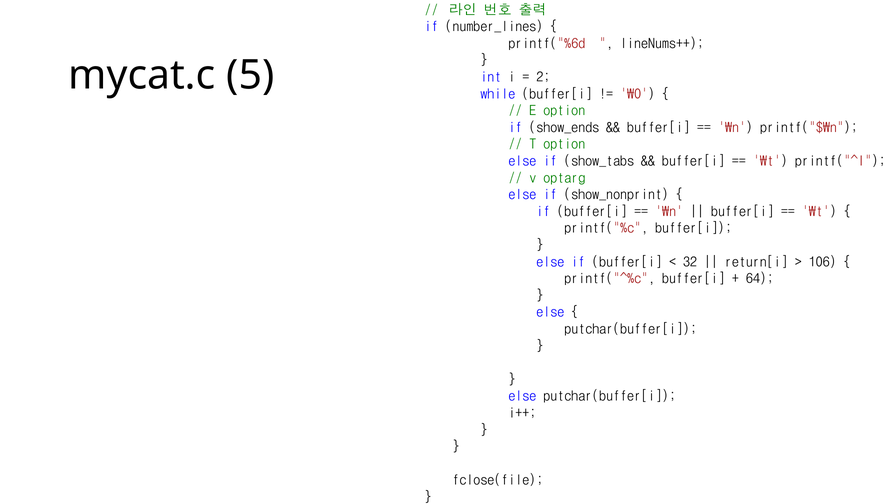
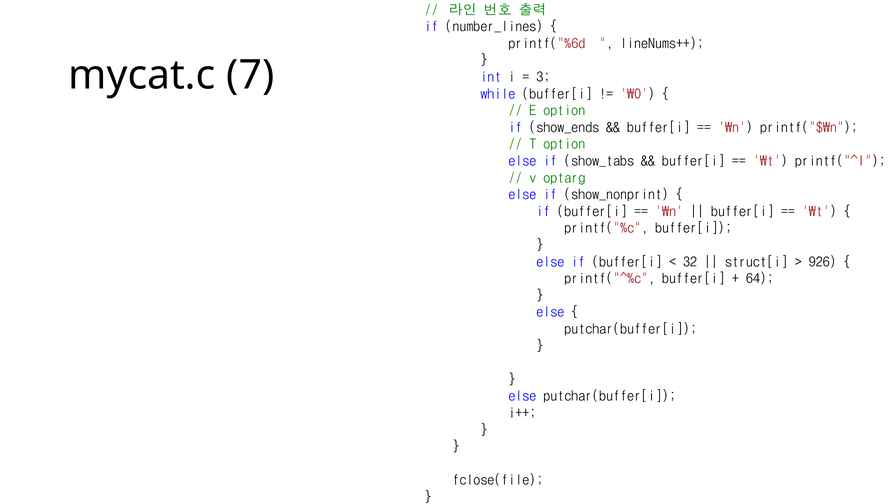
5: 5 -> 7
2: 2 -> 3
return[i: return[i -> struct[i
106: 106 -> 926
